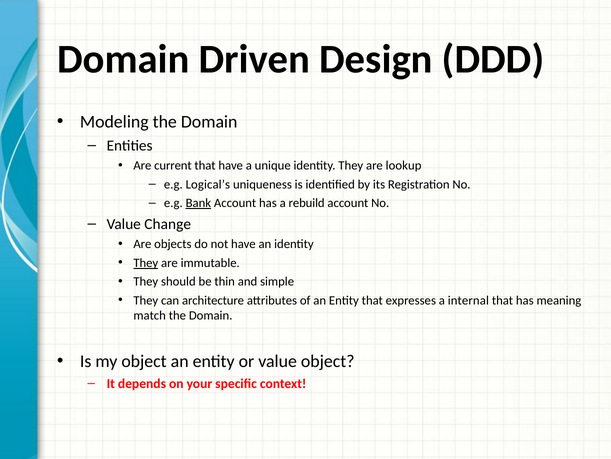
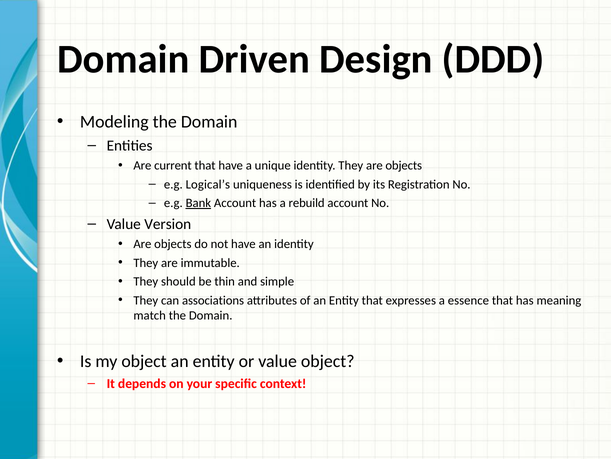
They are lookup: lookup -> objects
Change: Change -> Version
They at (146, 262) underline: present -> none
architecture: architecture -> associations
internal: internal -> essence
